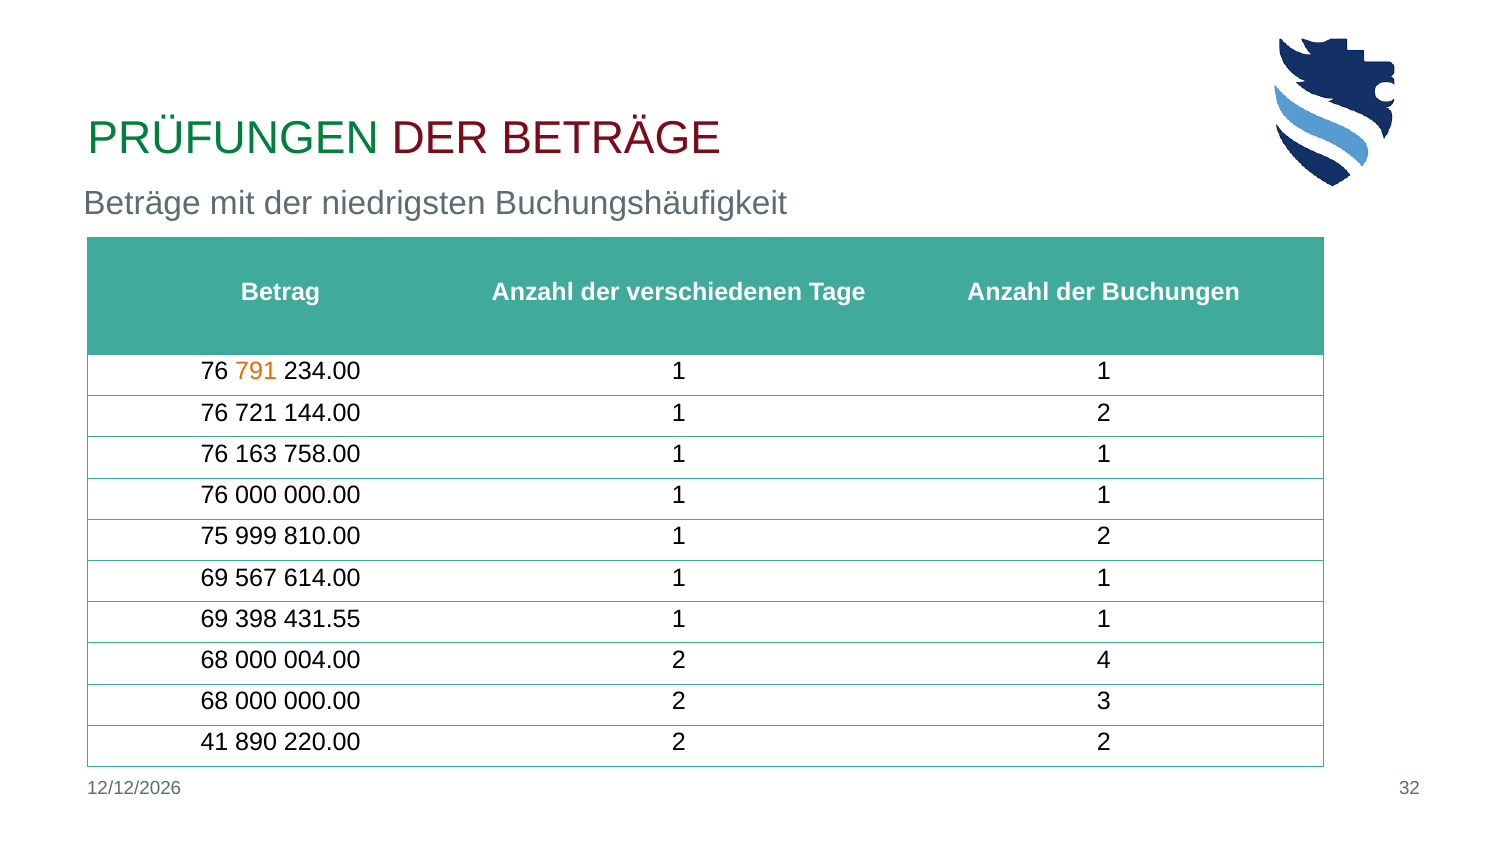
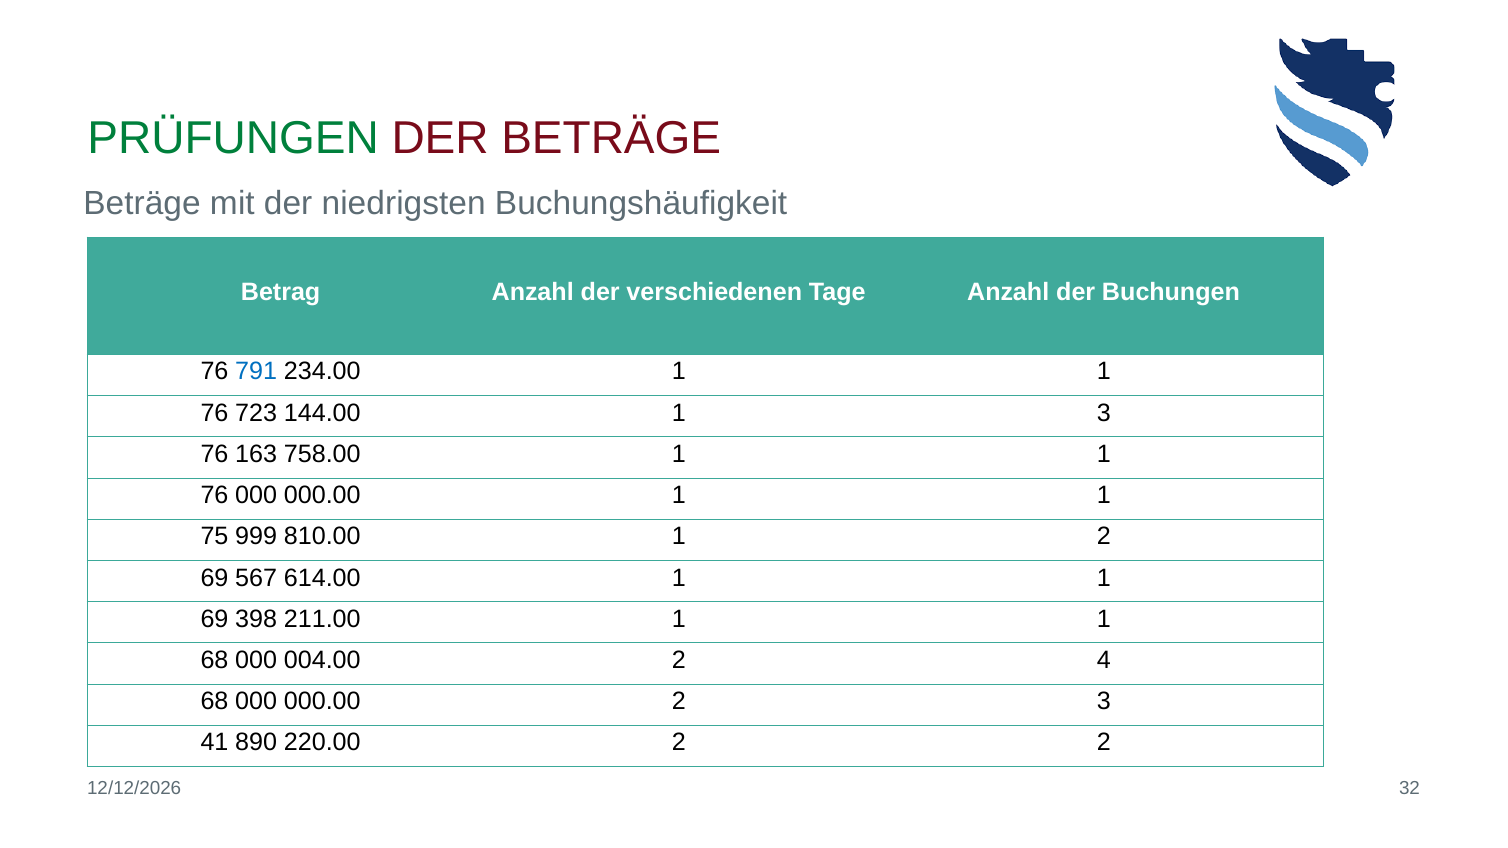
791 colour: orange -> blue
721: 721 -> 723
144.00 1 2: 2 -> 3
431.55: 431.55 -> 211.00
